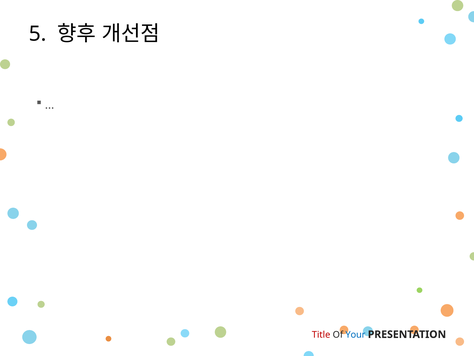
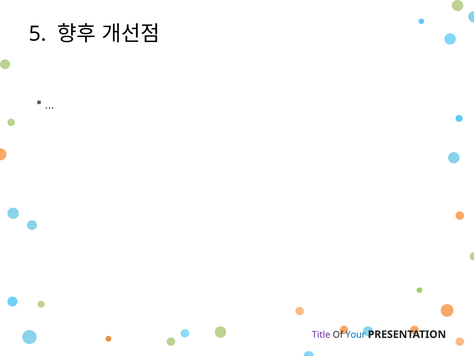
Title colour: red -> purple
